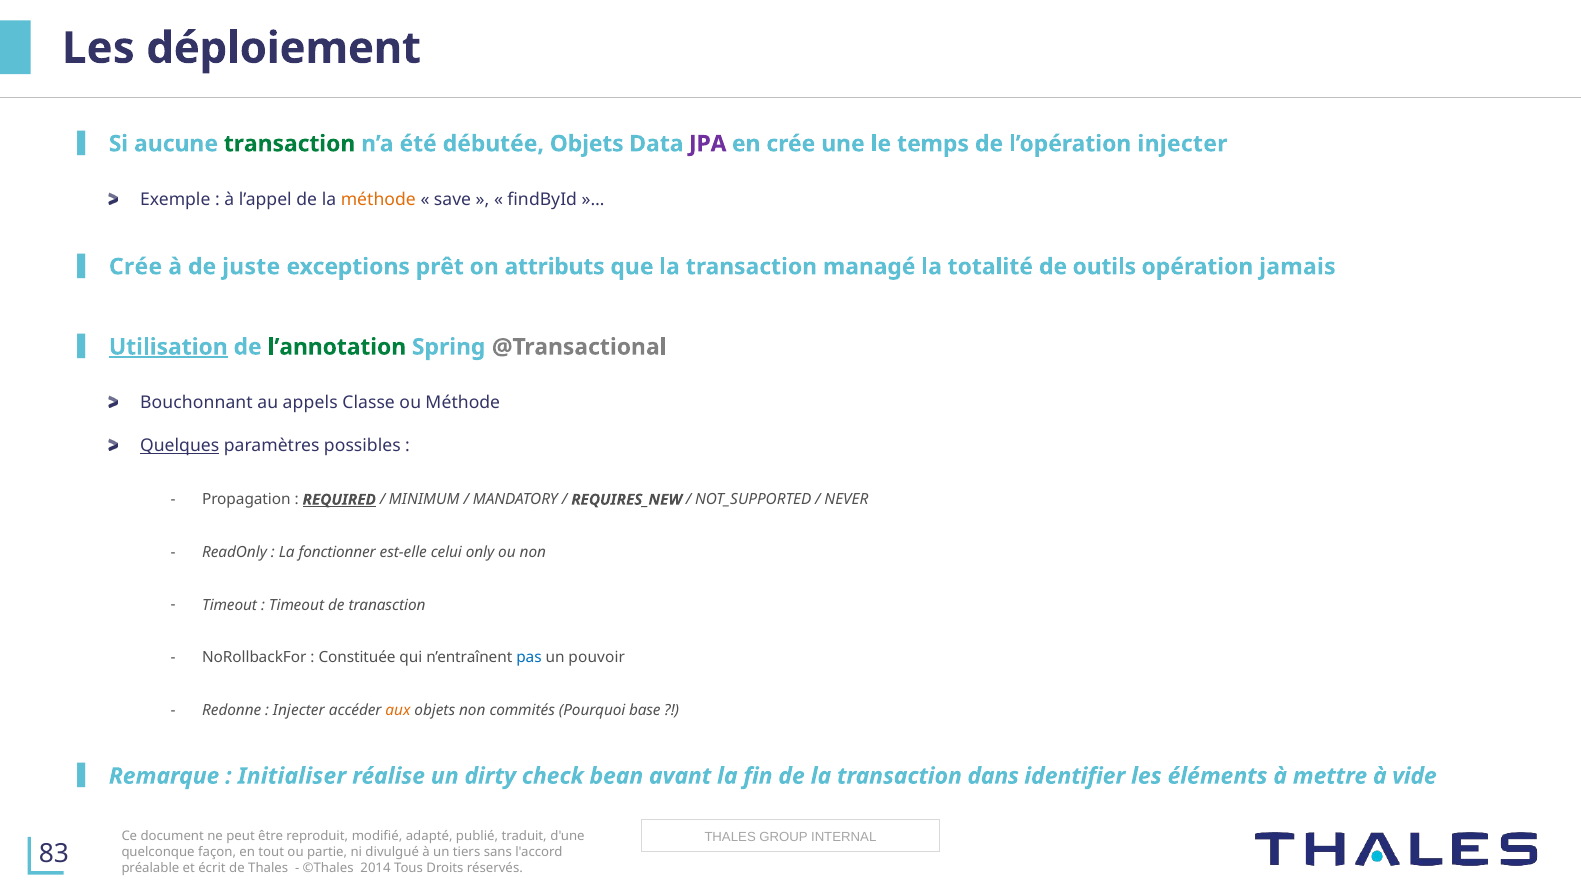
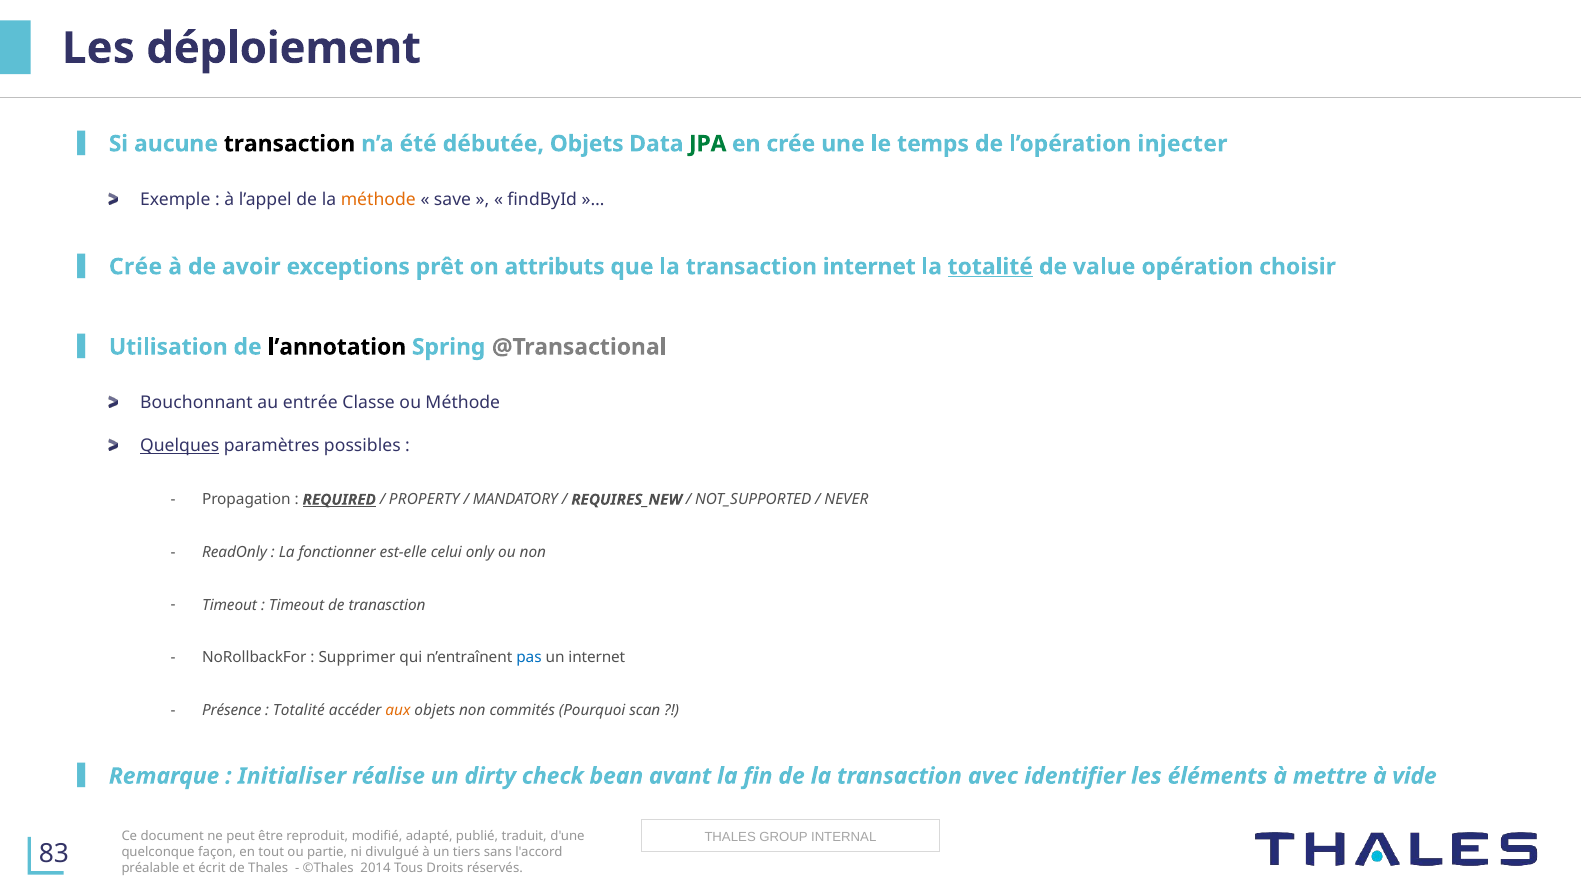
transaction at (290, 144) colour: green -> black
JPA colour: purple -> green
juste: juste -> avoir
transaction managé: managé -> internet
totalité at (990, 267) underline: none -> present
outils: outils -> value
jamais: jamais -> choisir
Utilisation underline: present -> none
l’annotation colour: green -> black
appels: appels -> entrée
MINIMUM: MINIMUM -> PROPERTY
Constituée: Constituée -> Supprimer
un pouvoir: pouvoir -> internet
Redonne: Redonne -> Présence
Injecter at (299, 711): Injecter -> Totalité
base: base -> scan
dans: dans -> avec
